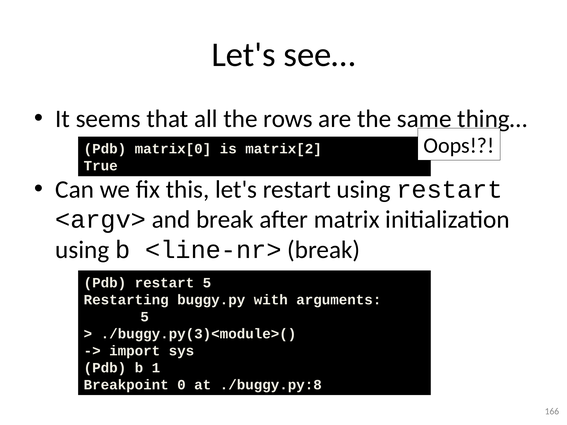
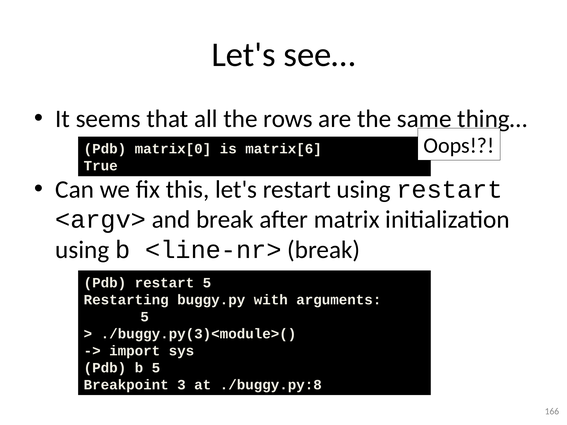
matrix[2: matrix[2 -> matrix[6
b 1: 1 -> 5
0: 0 -> 3
